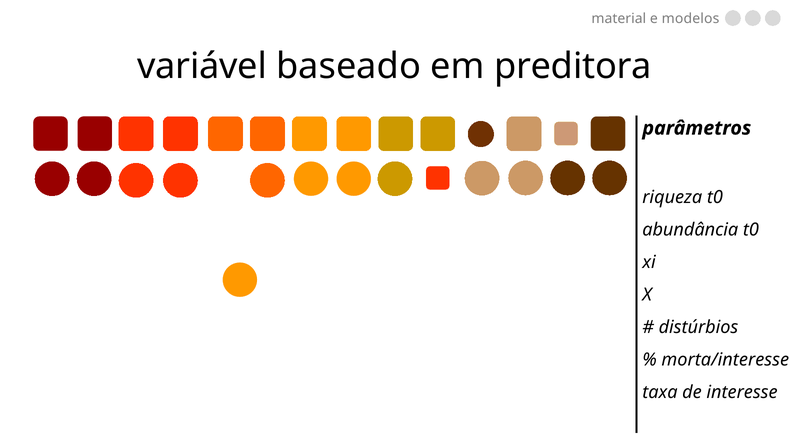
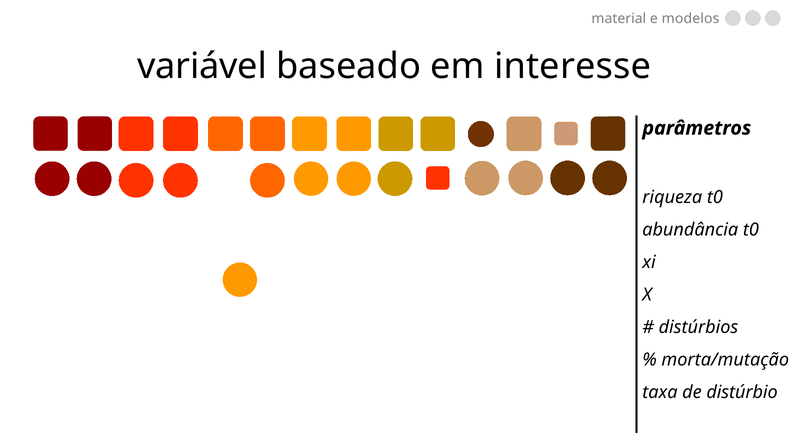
preditora: preditora -> interesse
morta/interesse: morta/interesse -> morta/mutação
interesse: interesse -> distúrbio
